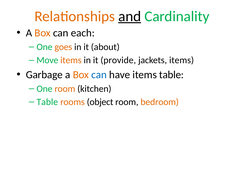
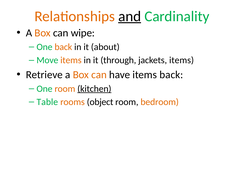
each: each -> wipe
One goes: goes -> back
provide: provide -> through
Garbage: Garbage -> Retrieve
can at (99, 75) colour: blue -> orange
items table: table -> back
kitchen underline: none -> present
